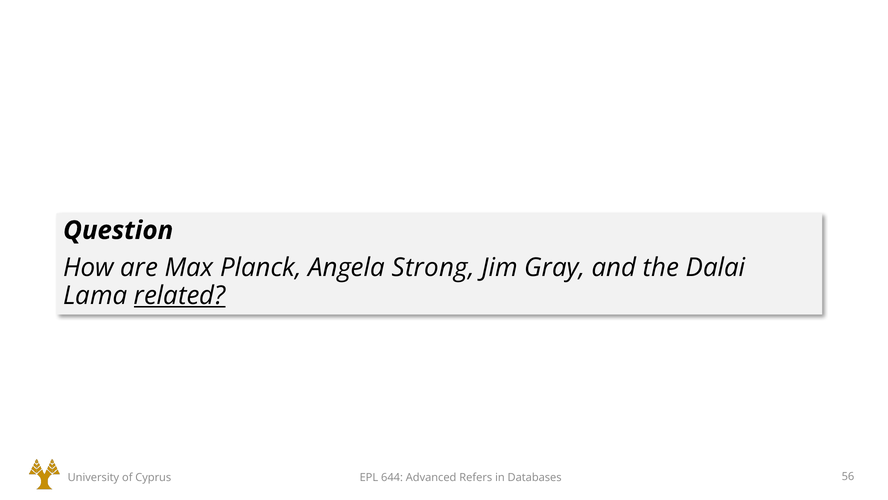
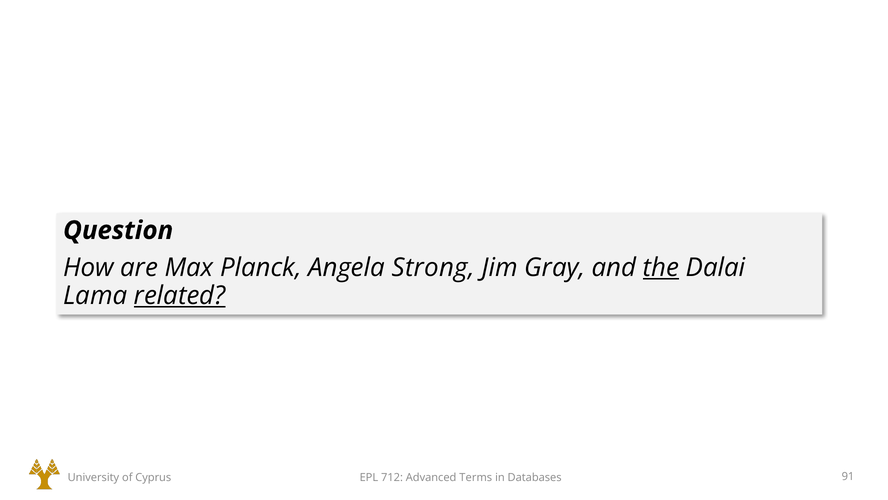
the underline: none -> present
644: 644 -> 712
Refers: Refers -> Terms
56: 56 -> 91
